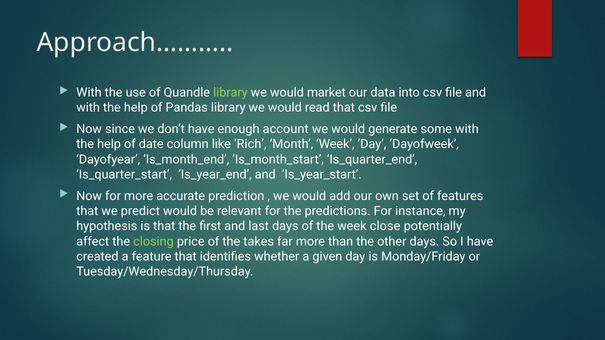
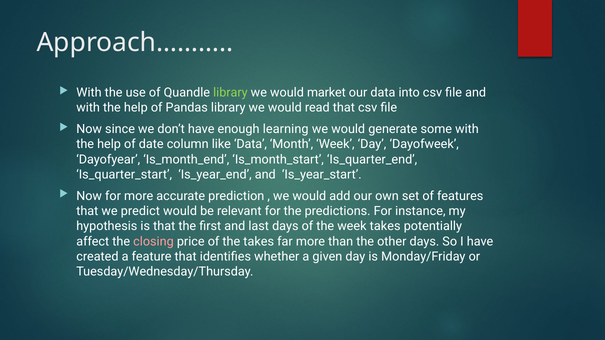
account: account -> learning
like Rich: Rich -> Data
week close: close -> takes
closing colour: light green -> pink
